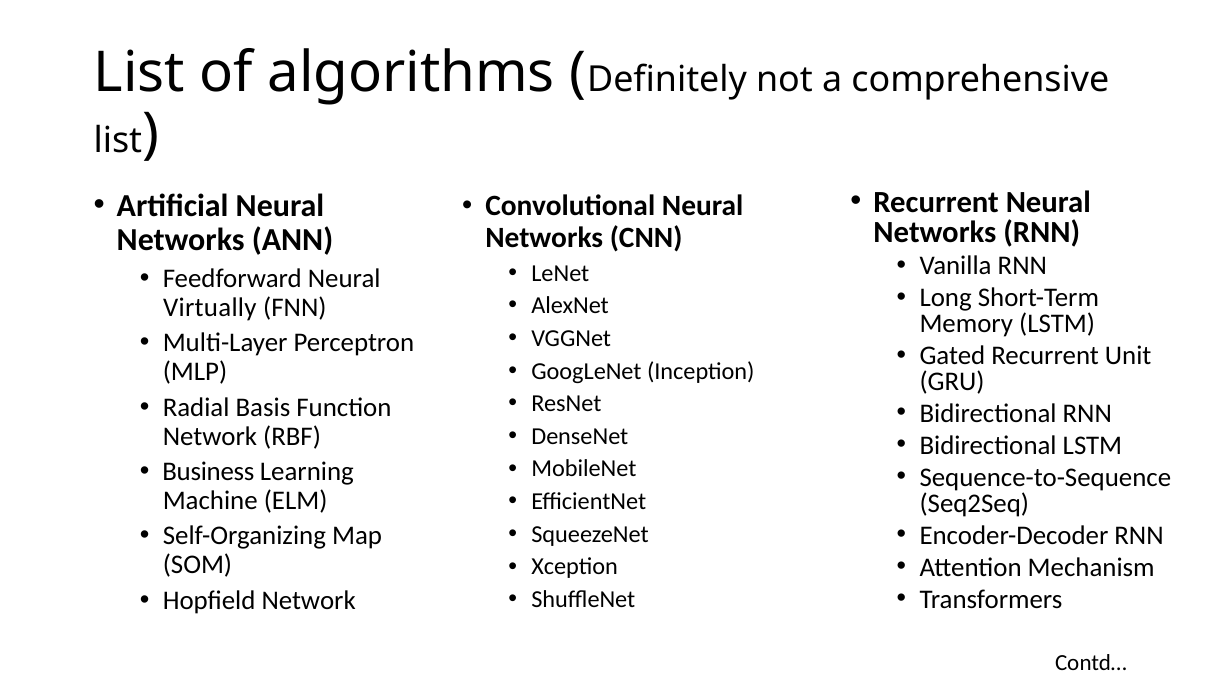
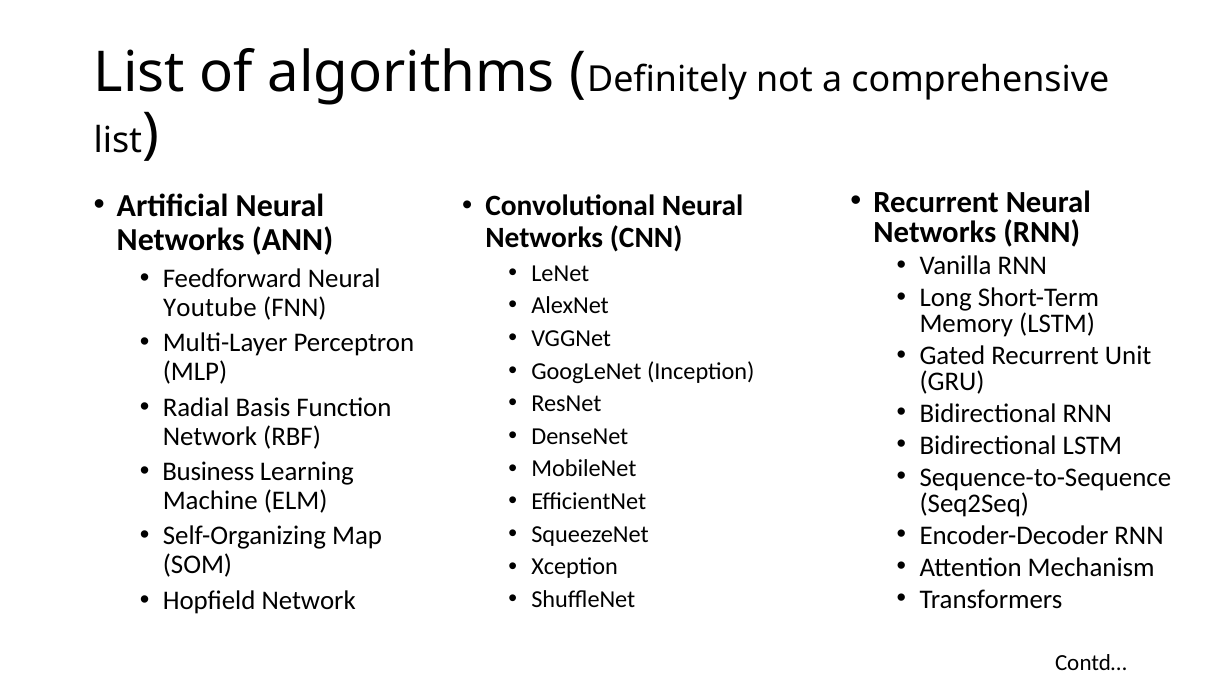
Virtually: Virtually -> Youtube
